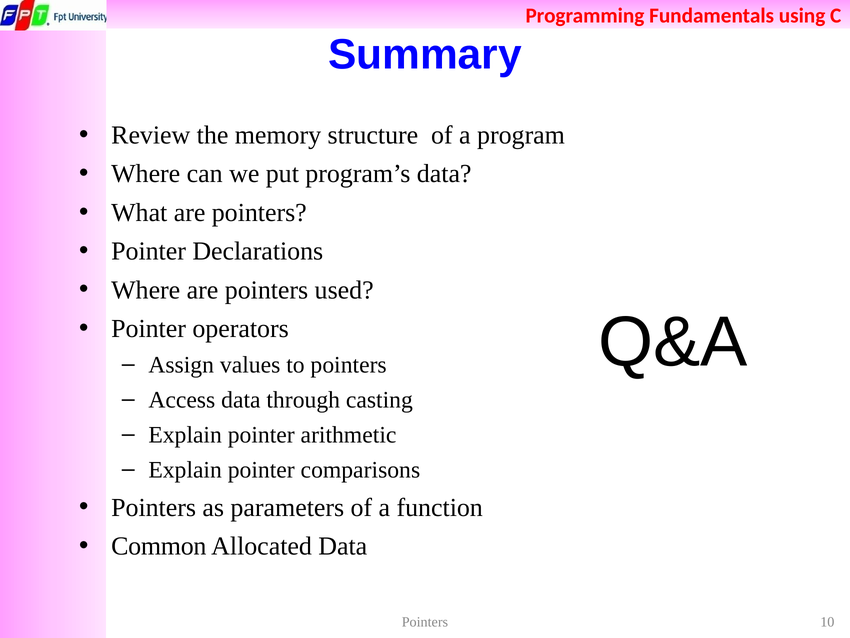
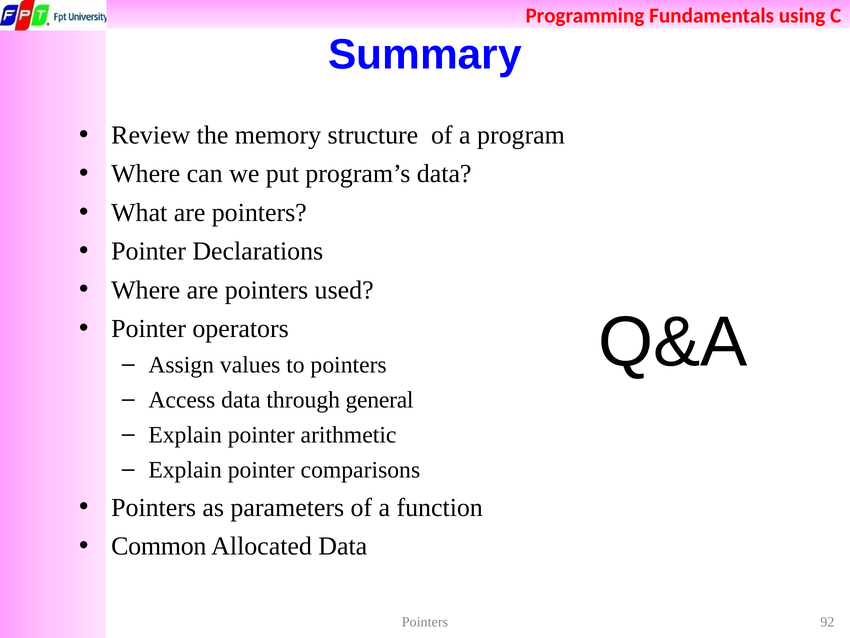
casting: casting -> general
10: 10 -> 92
